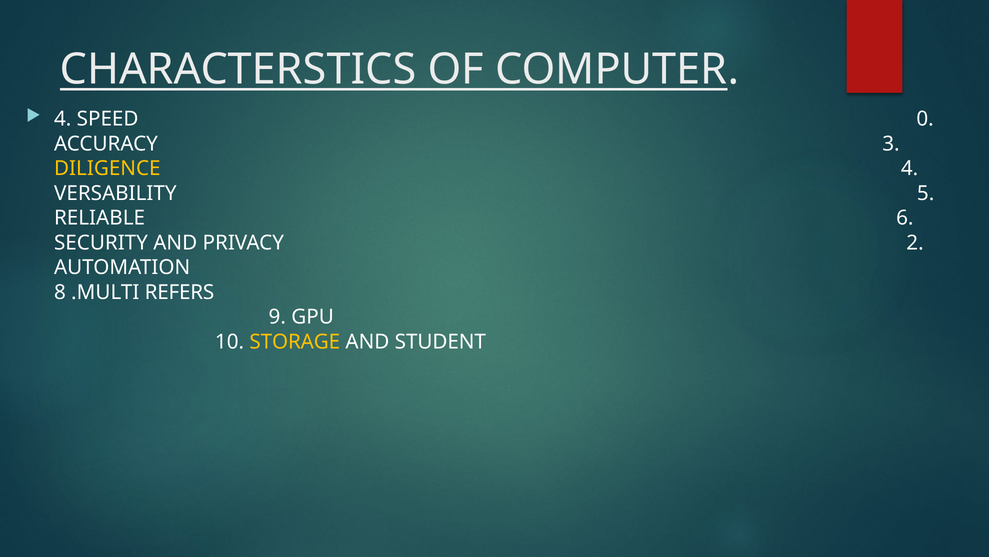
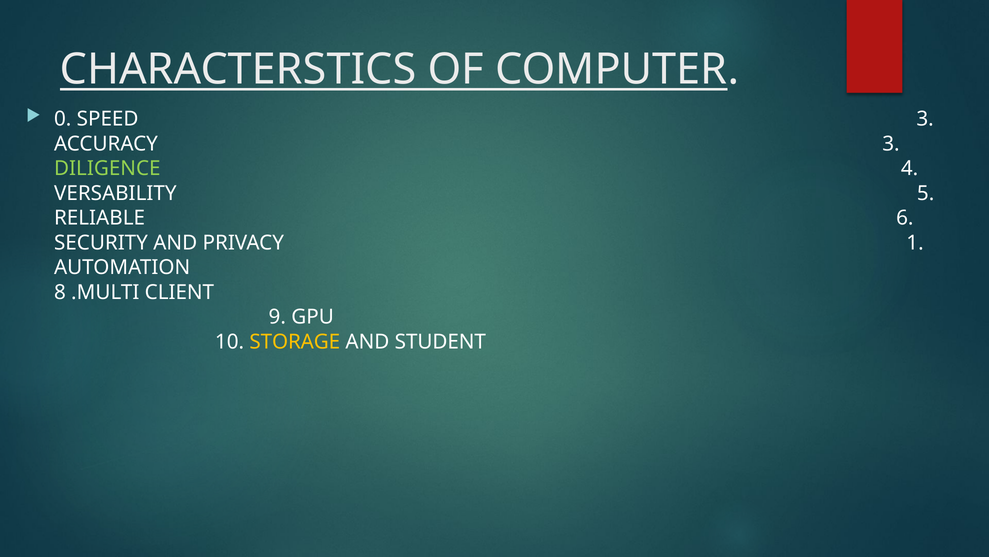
4 at (63, 119): 4 -> 0
SPEED 0: 0 -> 3
DILIGENCE colour: yellow -> light green
2: 2 -> 1
REFERS: REFERS -> CLIENT
